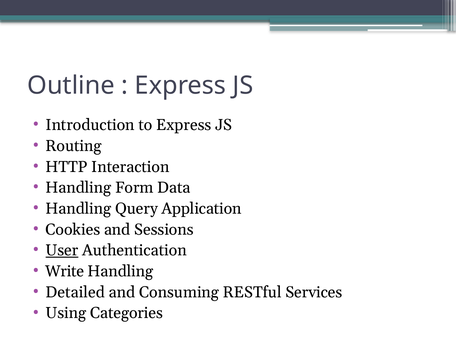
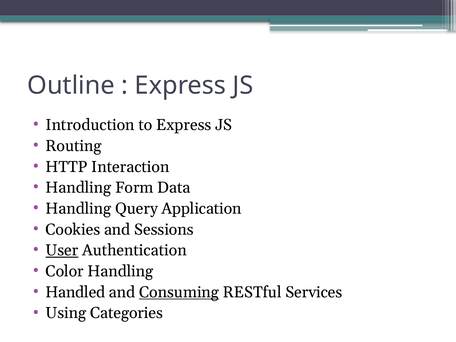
Write: Write -> Color
Detailed: Detailed -> Handled
Consuming underline: none -> present
